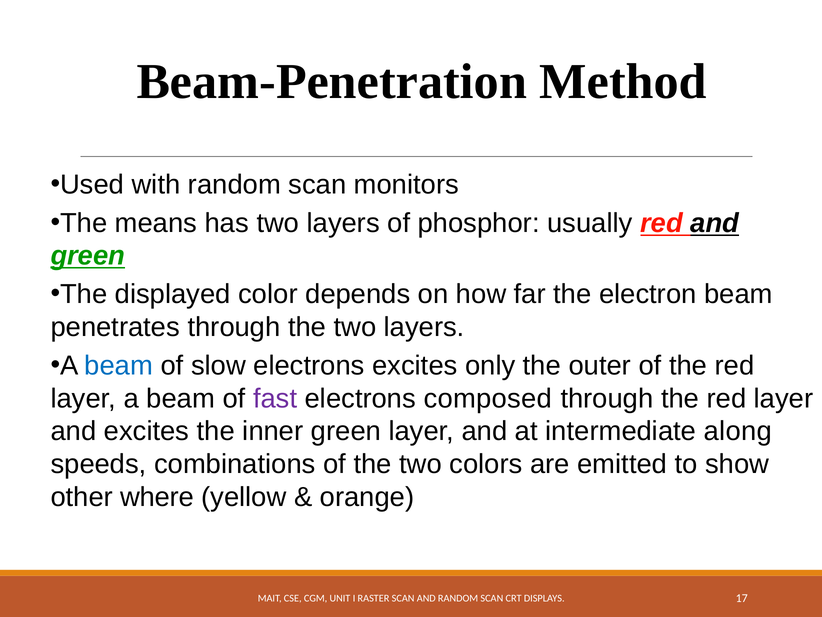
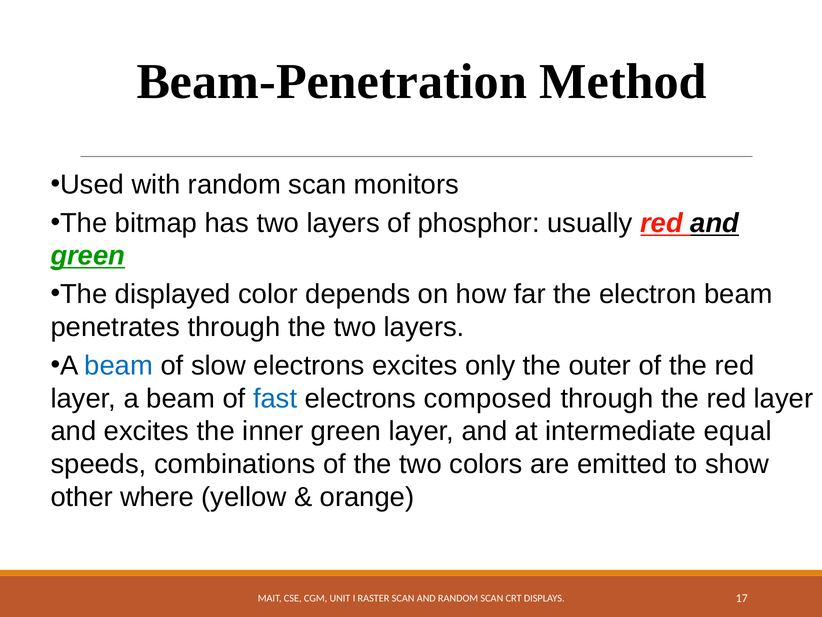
means: means -> bitmap
fast colour: purple -> blue
along: along -> equal
